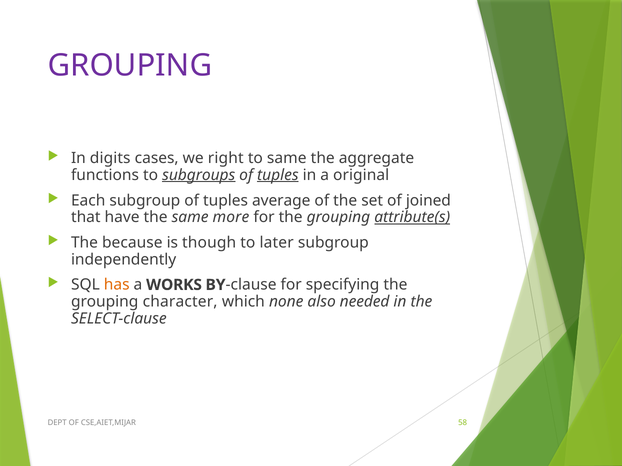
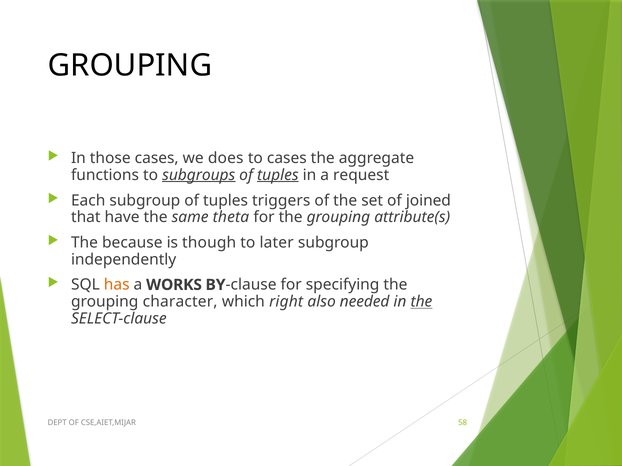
GROUPING at (130, 65) colour: purple -> black
digits: digits -> those
right: right -> does
to same: same -> cases
original: original -> request
average: average -> triggers
more: more -> theta
attribute(s underline: present -> none
none: none -> right
the at (421, 302) underline: none -> present
